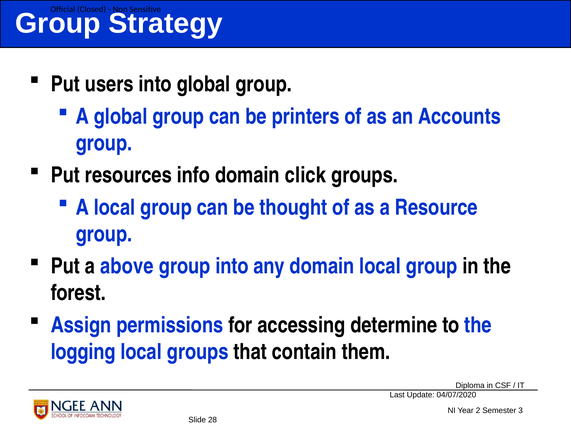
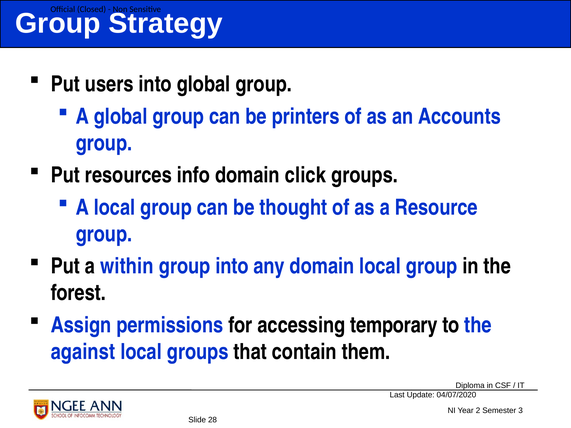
above: above -> within
determine: determine -> temporary
logging: logging -> against
